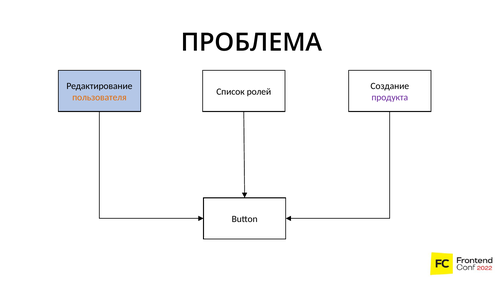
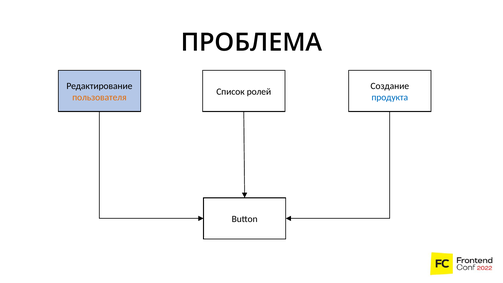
продукта colour: purple -> blue
